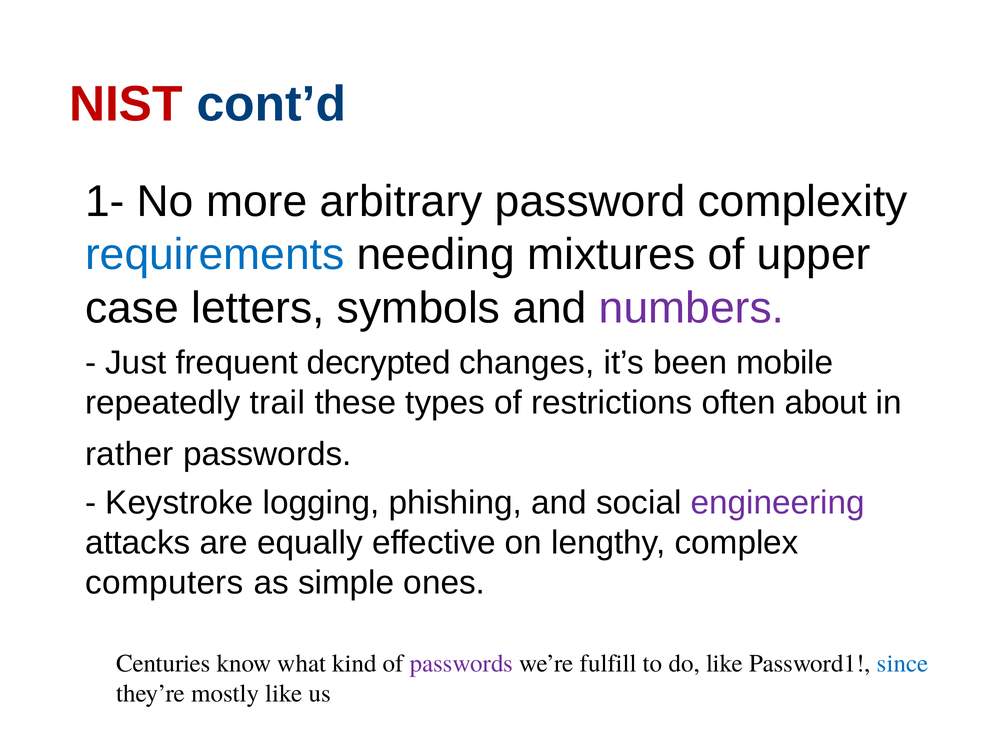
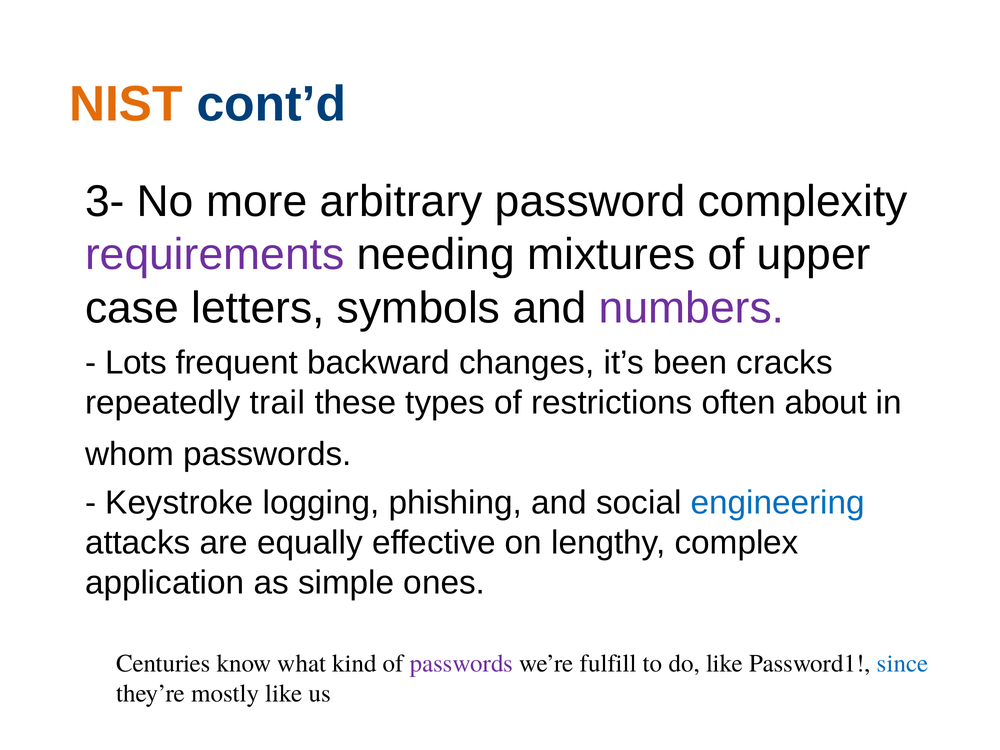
NIST colour: red -> orange
1-: 1- -> 3-
requirements colour: blue -> purple
Just: Just -> Lots
decrypted: decrypted -> backward
mobile: mobile -> cracks
rather: rather -> whom
engineering colour: purple -> blue
computers: computers -> application
